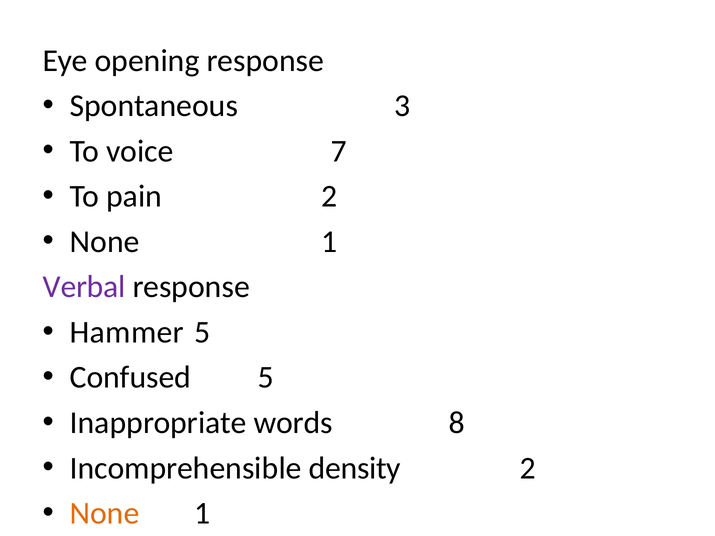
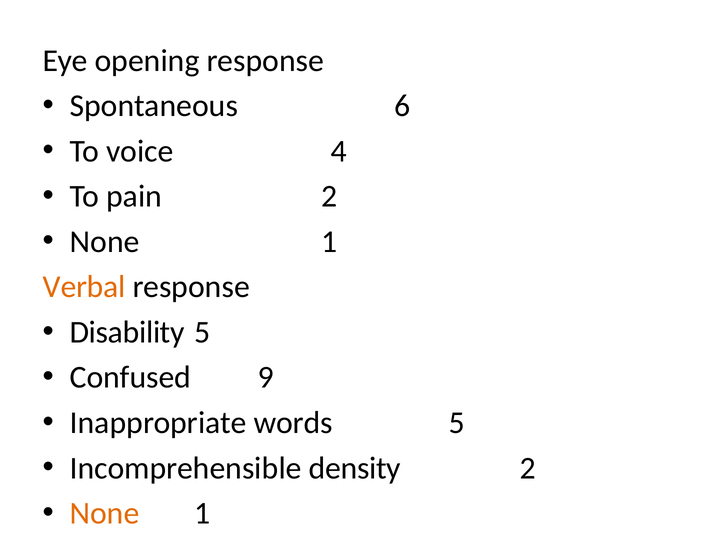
3: 3 -> 6
7: 7 -> 4
Verbal colour: purple -> orange
Hammer: Hammer -> Disability
Confused 5: 5 -> 9
words 8: 8 -> 5
